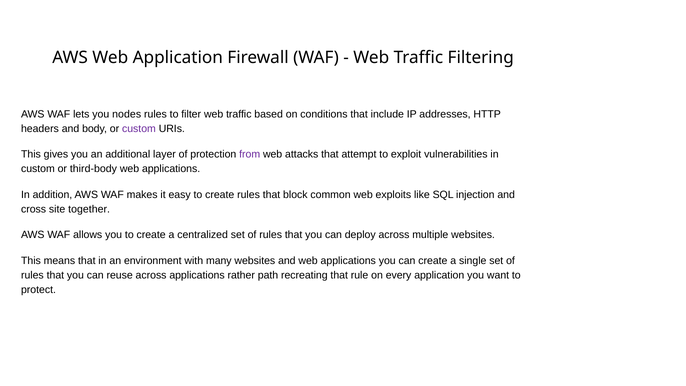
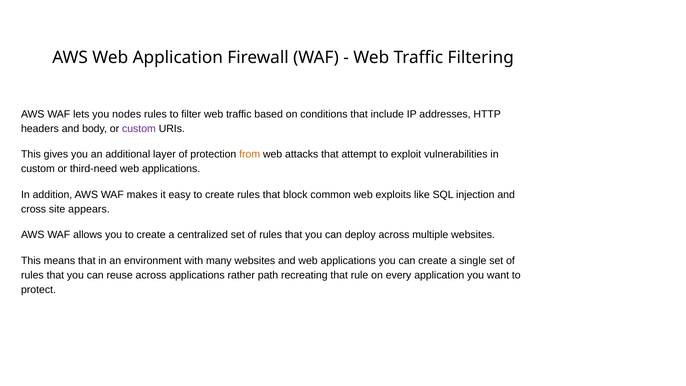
from colour: purple -> orange
third-body: third-body -> third-need
together: together -> appears
